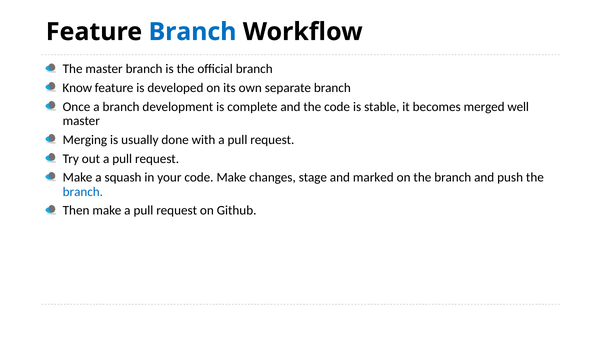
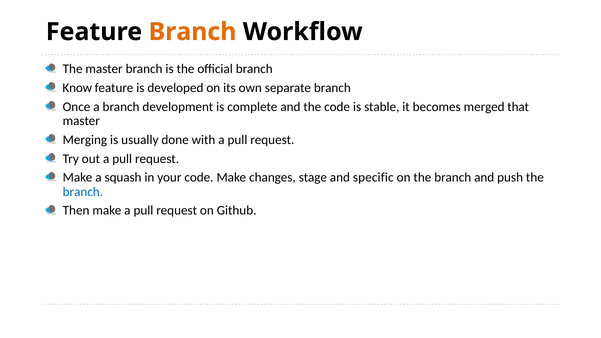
Branch at (193, 32) colour: blue -> orange
well: well -> that
marked: marked -> specific
